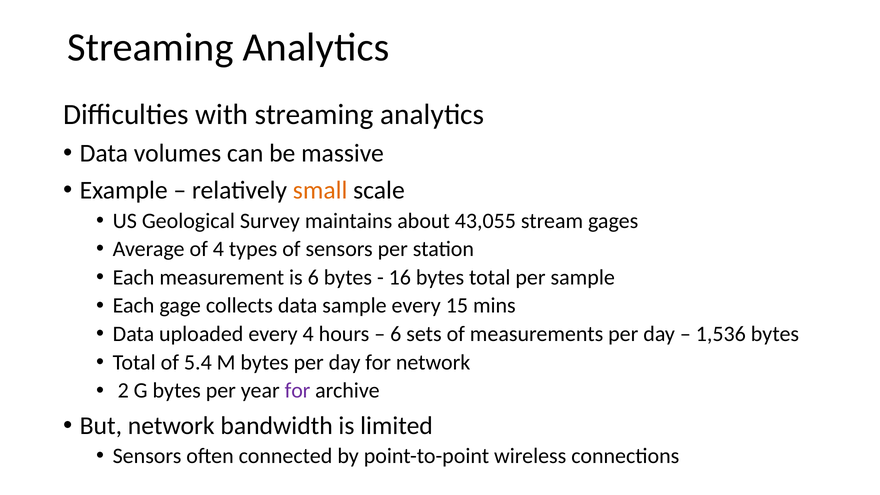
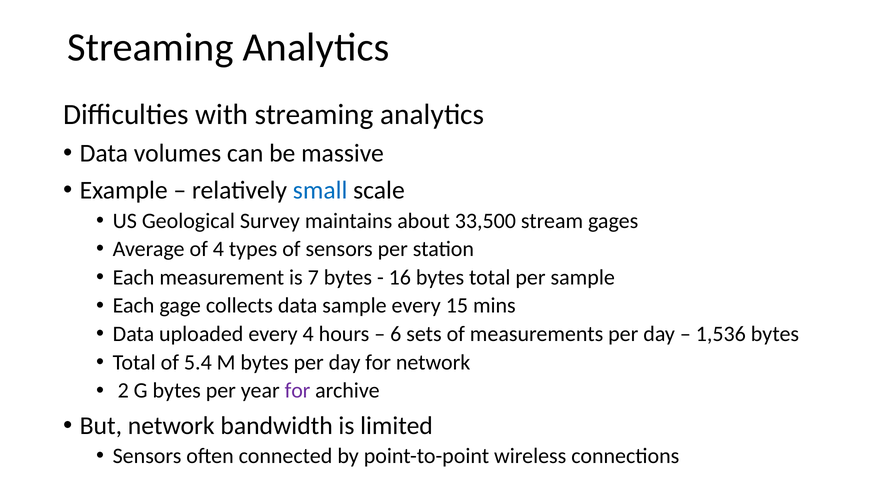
small colour: orange -> blue
43,055: 43,055 -> 33,500
is 6: 6 -> 7
